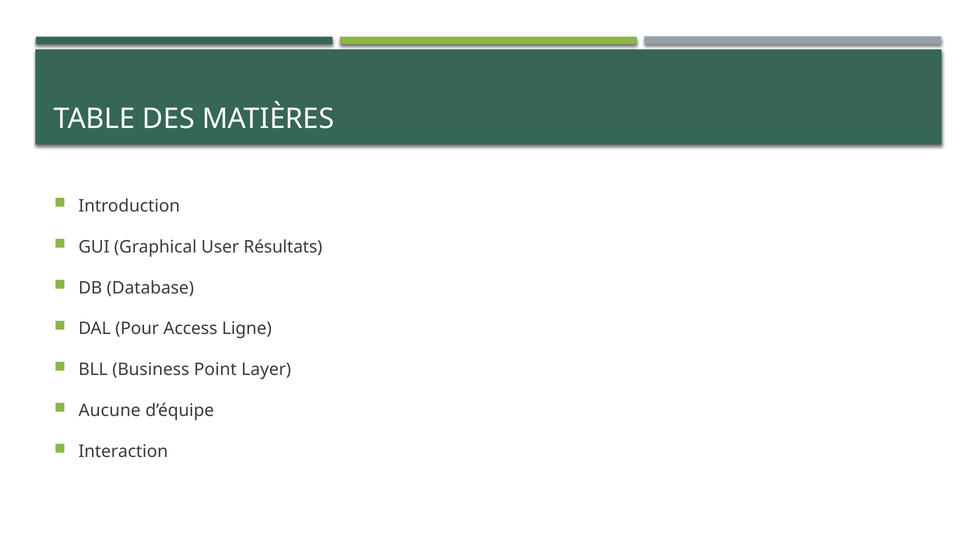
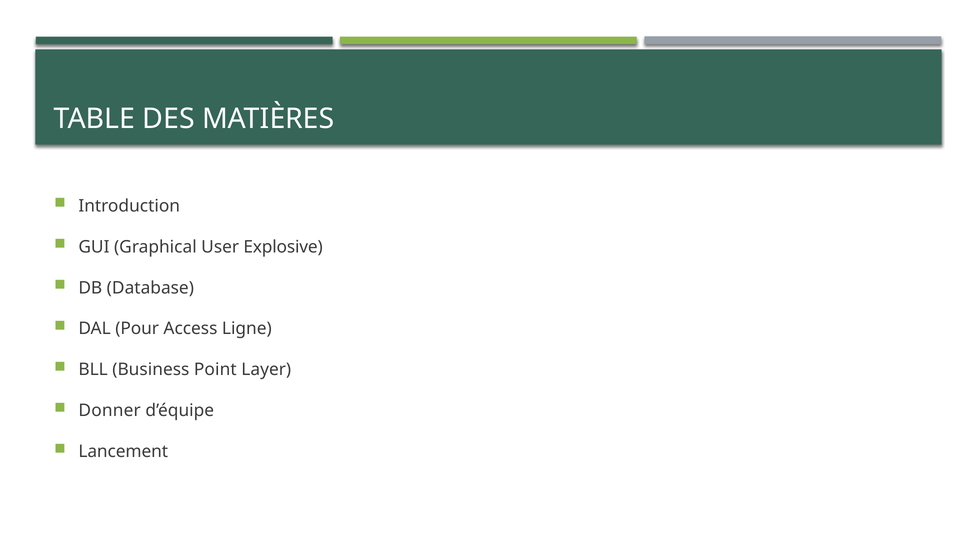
Résultats: Résultats -> Explosive
Aucune: Aucune -> Donner
Interaction: Interaction -> Lancement
